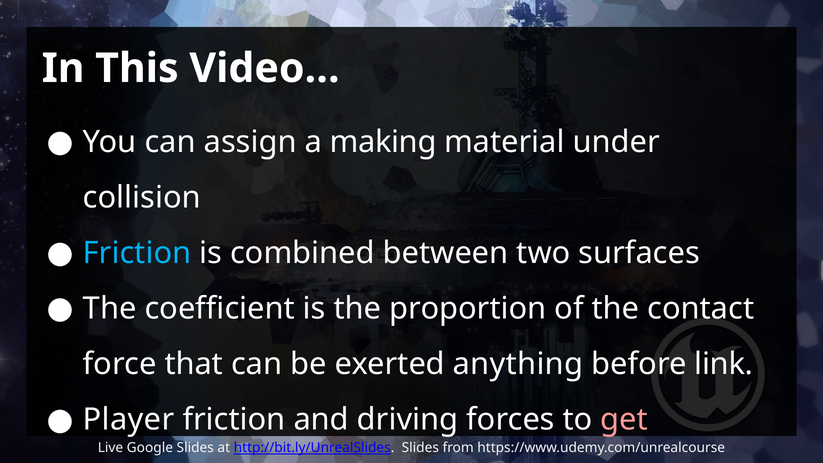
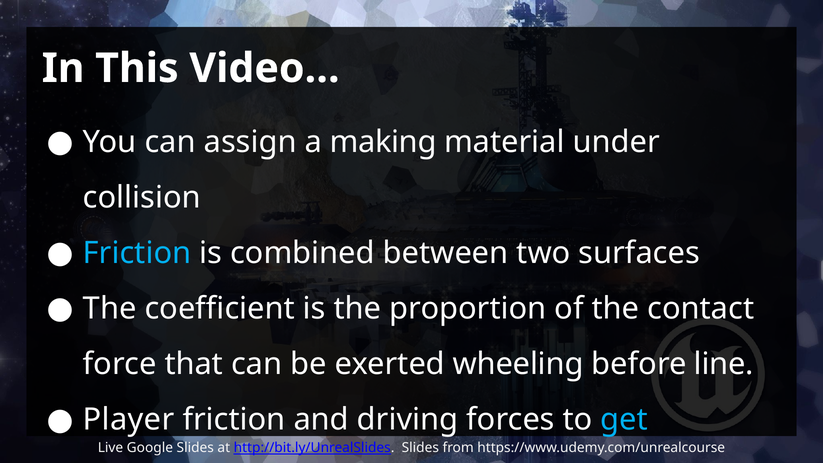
anything: anything -> wheeling
link: link -> line
get colour: pink -> light blue
